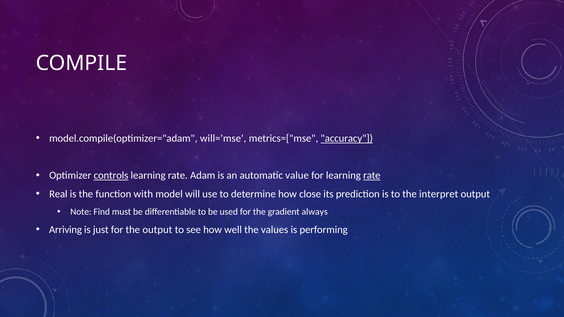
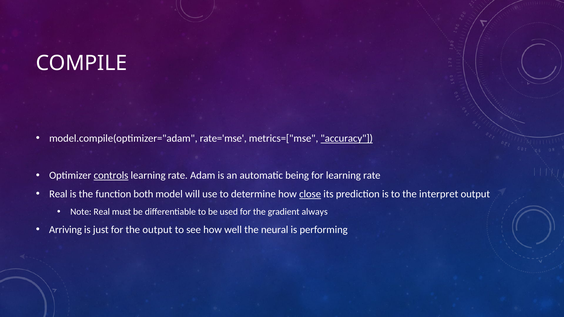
will='mse: will='mse -> rate='mse
value: value -> being
rate at (372, 176) underline: present -> none
with: with -> both
close underline: none -> present
Note Find: Find -> Real
values: values -> neural
